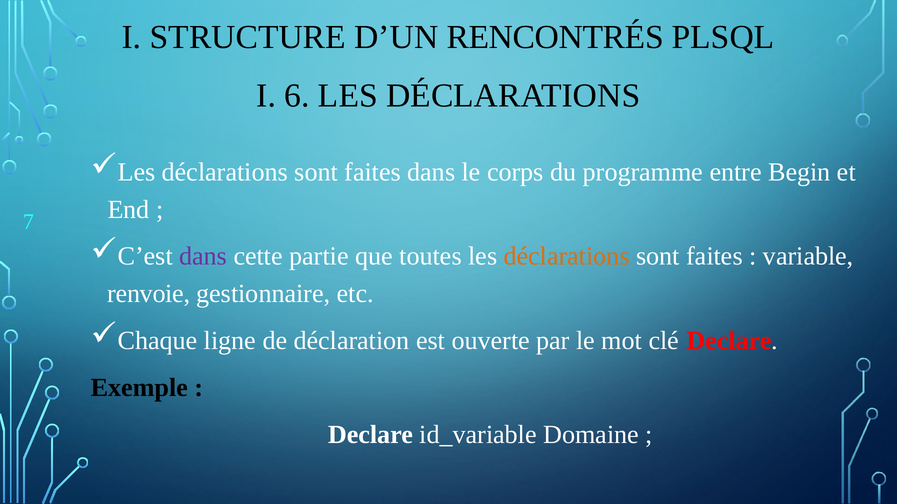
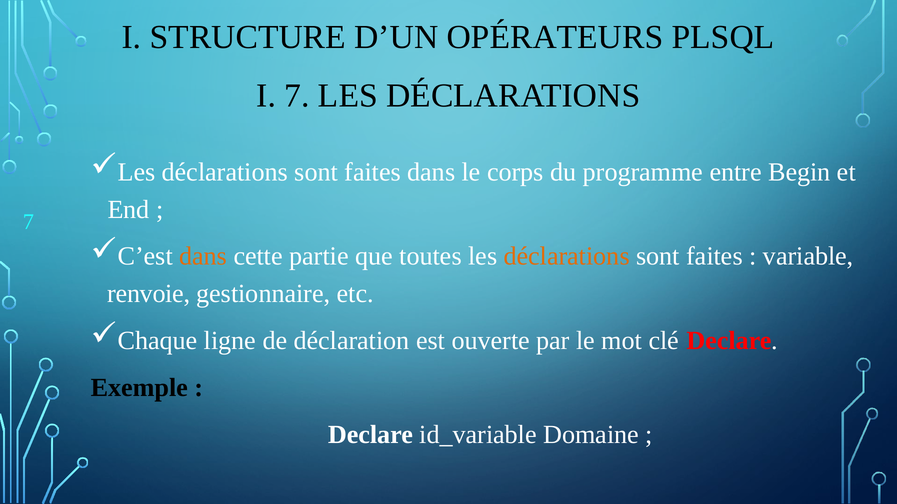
RENCONTRÉS: RENCONTRÉS -> OPÉRATEURS
I 6: 6 -> 7
dans at (203, 257) colour: purple -> orange
